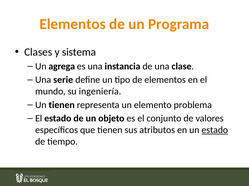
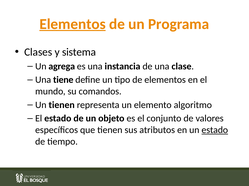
Elementos at (73, 24) underline: none -> present
serie: serie -> tiene
ingeniería: ingeniería -> comandos
problema: problema -> algoritmo
